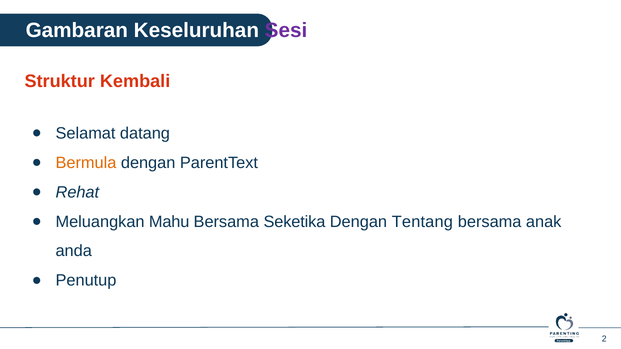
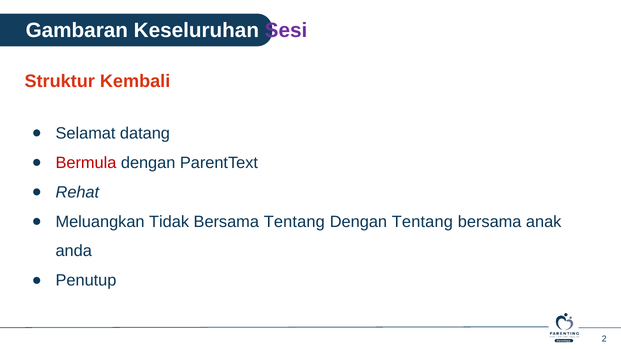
Bermula colour: orange -> red
Mahu: Mahu -> Tidak
Bersama Seketika: Seketika -> Tentang
